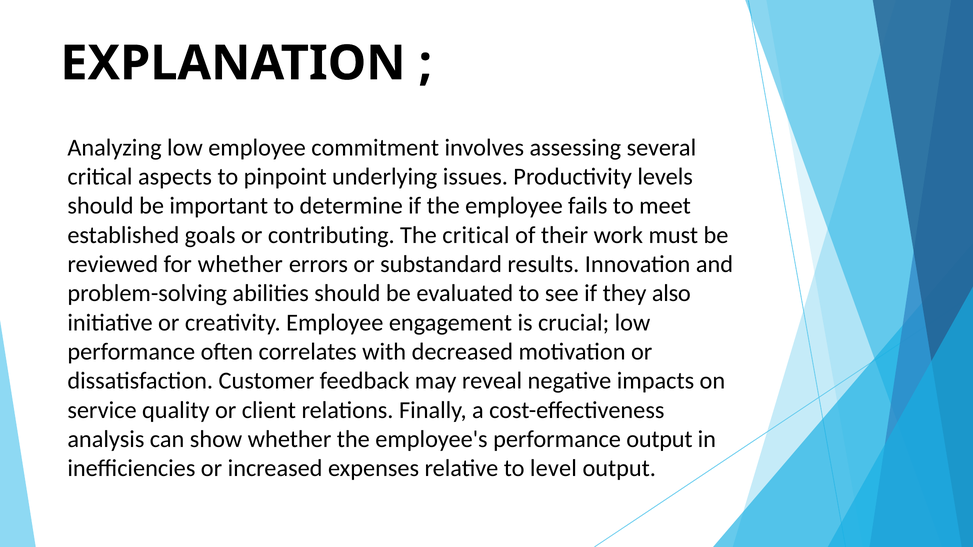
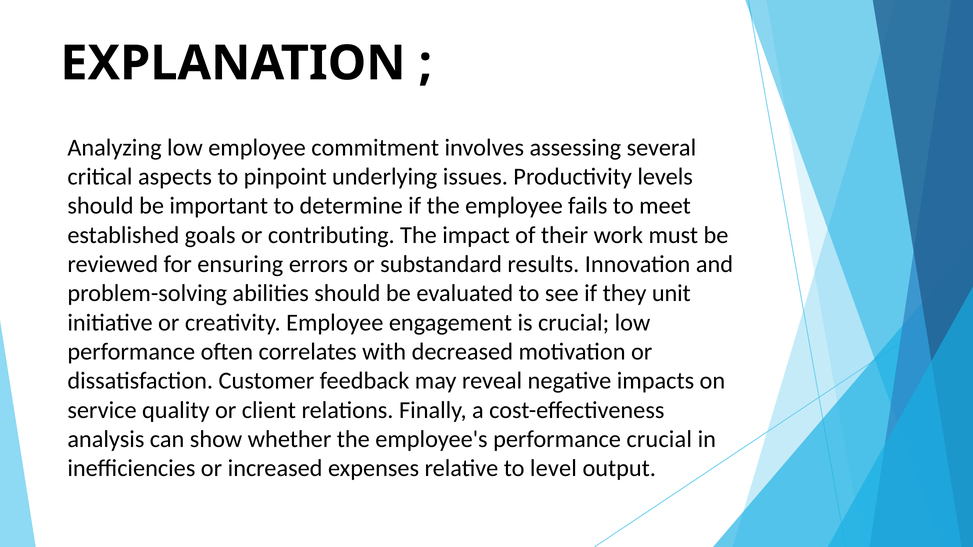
The critical: critical -> impact
for whether: whether -> ensuring
also: also -> unit
performance output: output -> crucial
